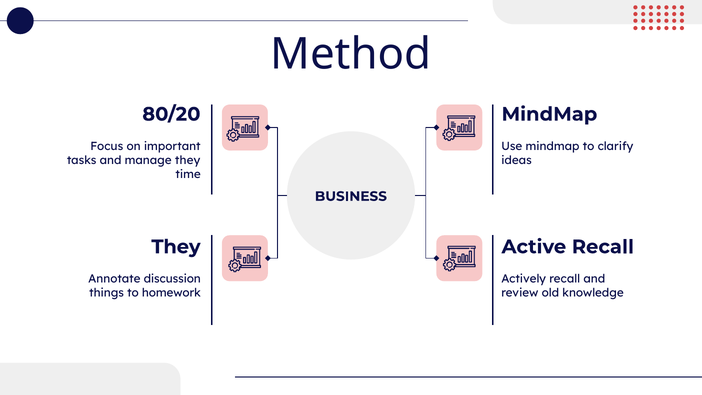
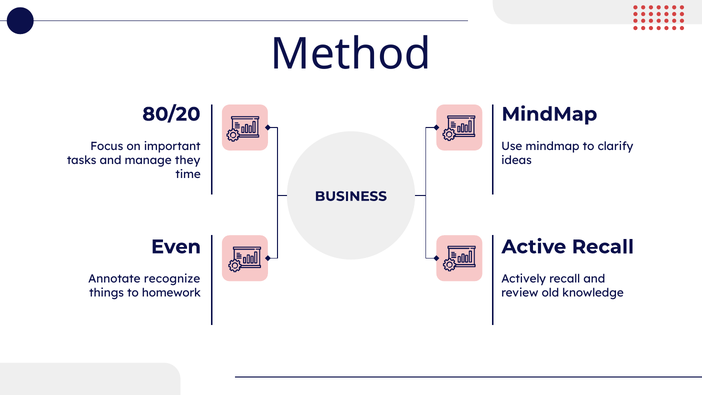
They at (176, 247): They -> Even
discussion: discussion -> recognize
